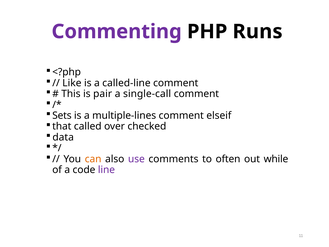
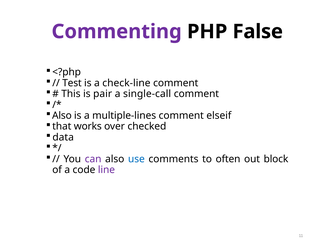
Runs: Runs -> False
Like: Like -> Test
called-line: called-line -> check-line
Sets at (62, 115): Sets -> Also
called: called -> works
can colour: orange -> purple
use colour: purple -> blue
while: while -> block
